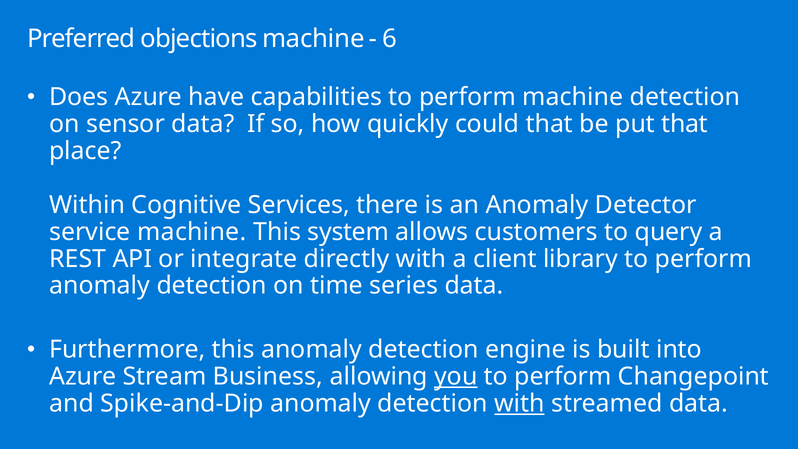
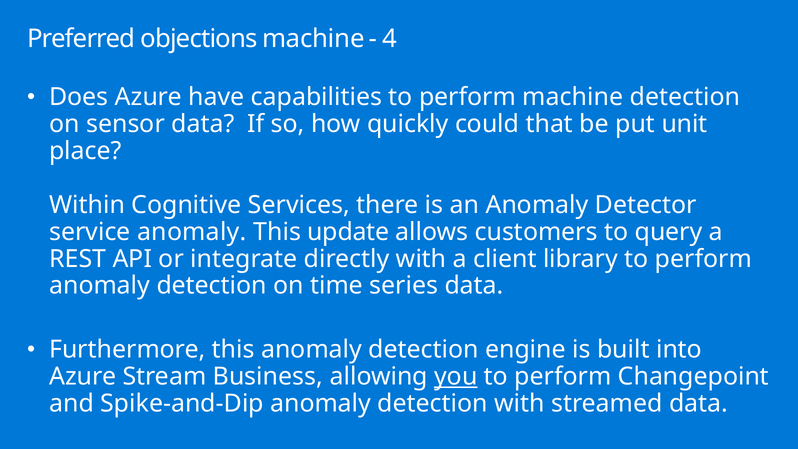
6: 6 -> 4
put that: that -> unit
service machine: machine -> anomaly
system: system -> update
with at (519, 403) underline: present -> none
